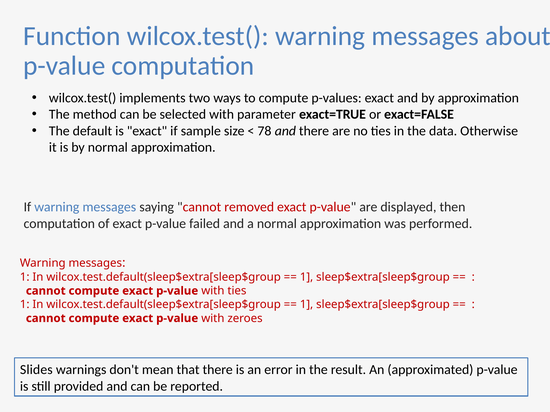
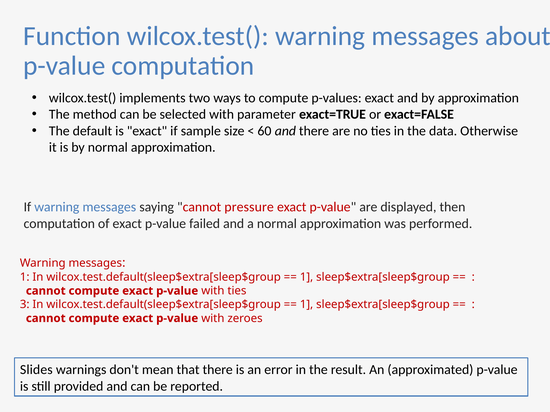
78: 78 -> 60
removed: removed -> pressure
1 at (25, 305): 1 -> 3
